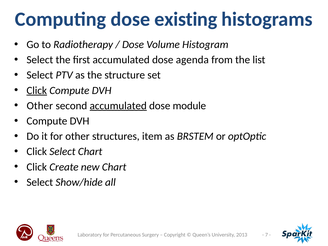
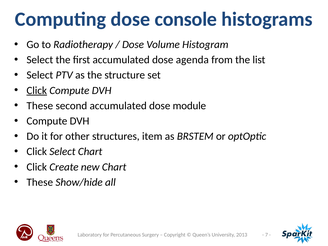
existing: existing -> console
Other at (40, 106): Other -> These
accumulated at (118, 106) underline: present -> none
Select at (40, 182): Select -> These
